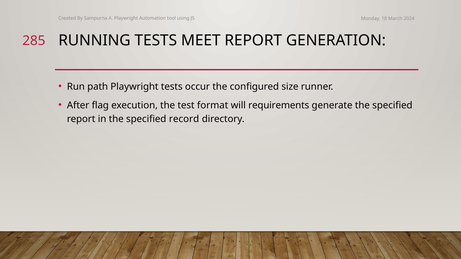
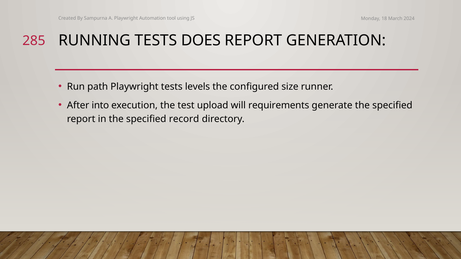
MEET: MEET -> DOES
occur: occur -> levels
flag: flag -> into
format: format -> upload
